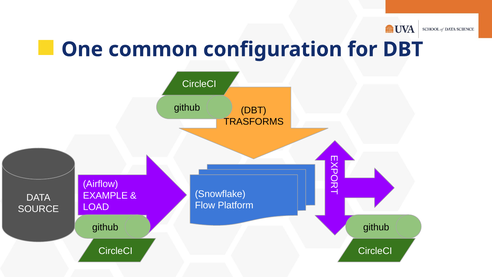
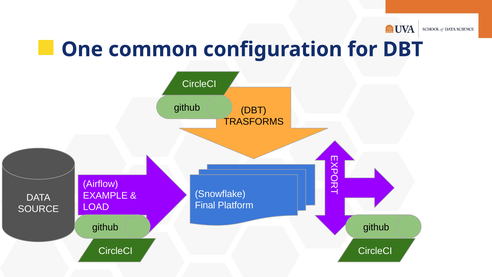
Flow: Flow -> Final
